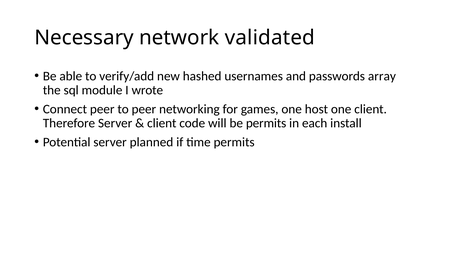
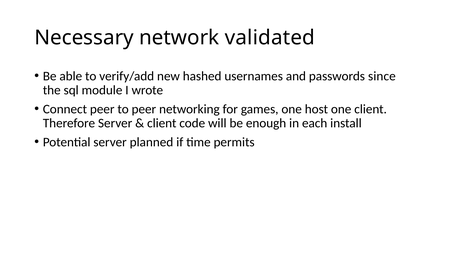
array: array -> since
be permits: permits -> enough
